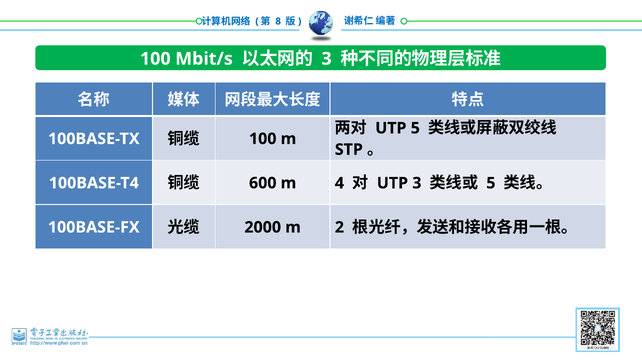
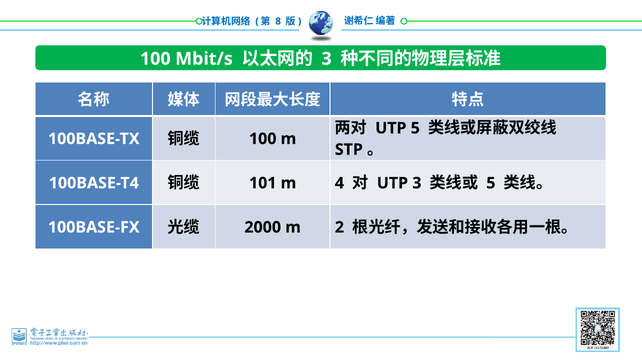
600: 600 -> 101
